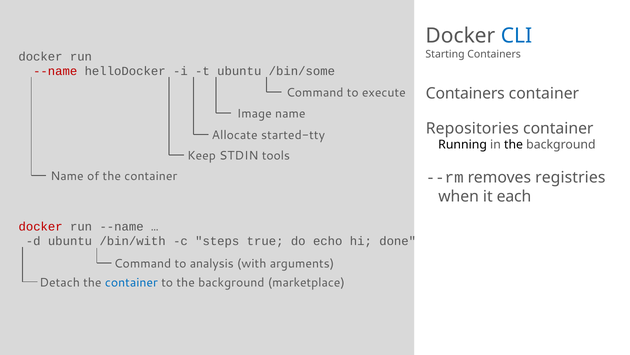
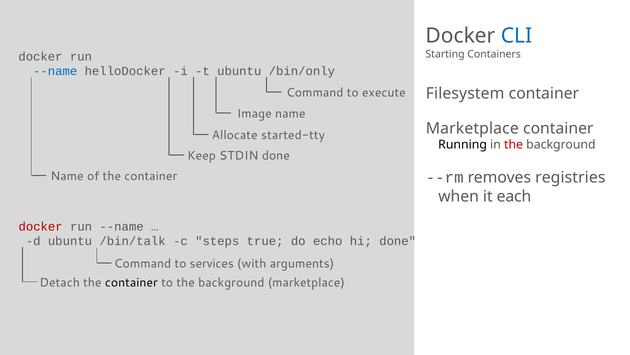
--name at (55, 71) colour: red -> blue
/bin/some: /bin/some -> /bin/only
Containers at (465, 93): Containers -> Filesystem
Repositories at (472, 128): Repositories -> Marketplace
the at (514, 145) colour: black -> red
STDIN tools: tools -> done
/bin/with: /bin/with -> /bin/talk
analysis: analysis -> services
container at (131, 282) colour: blue -> black
